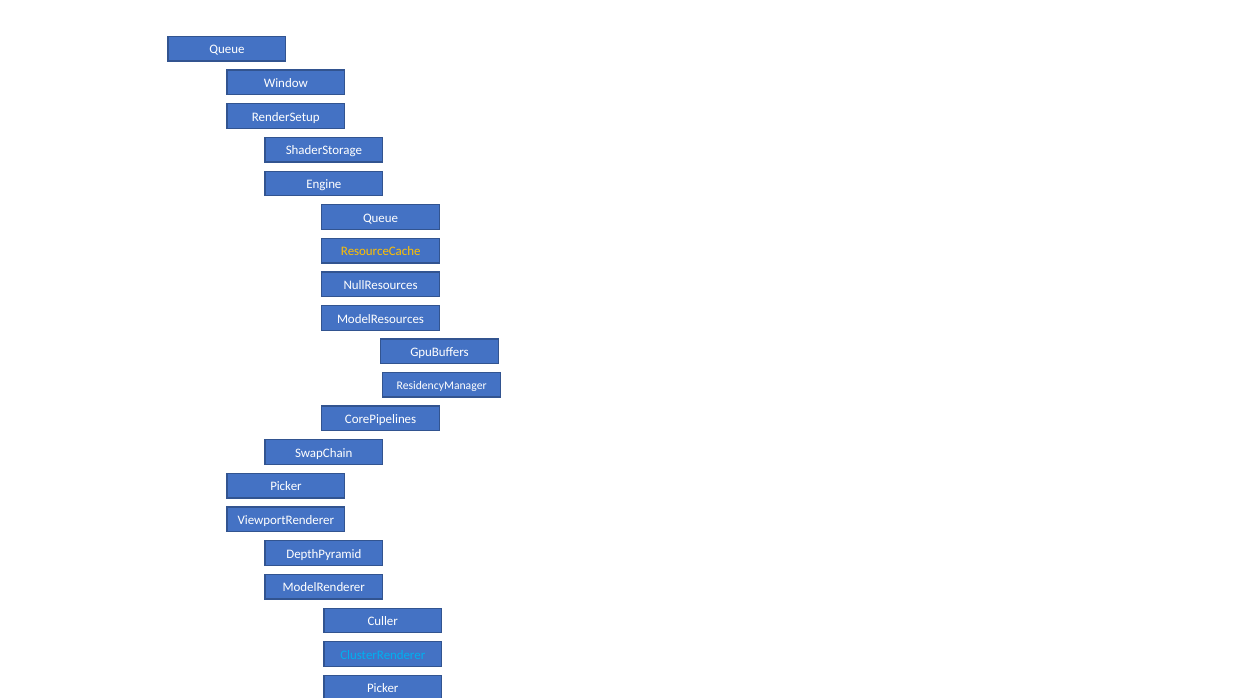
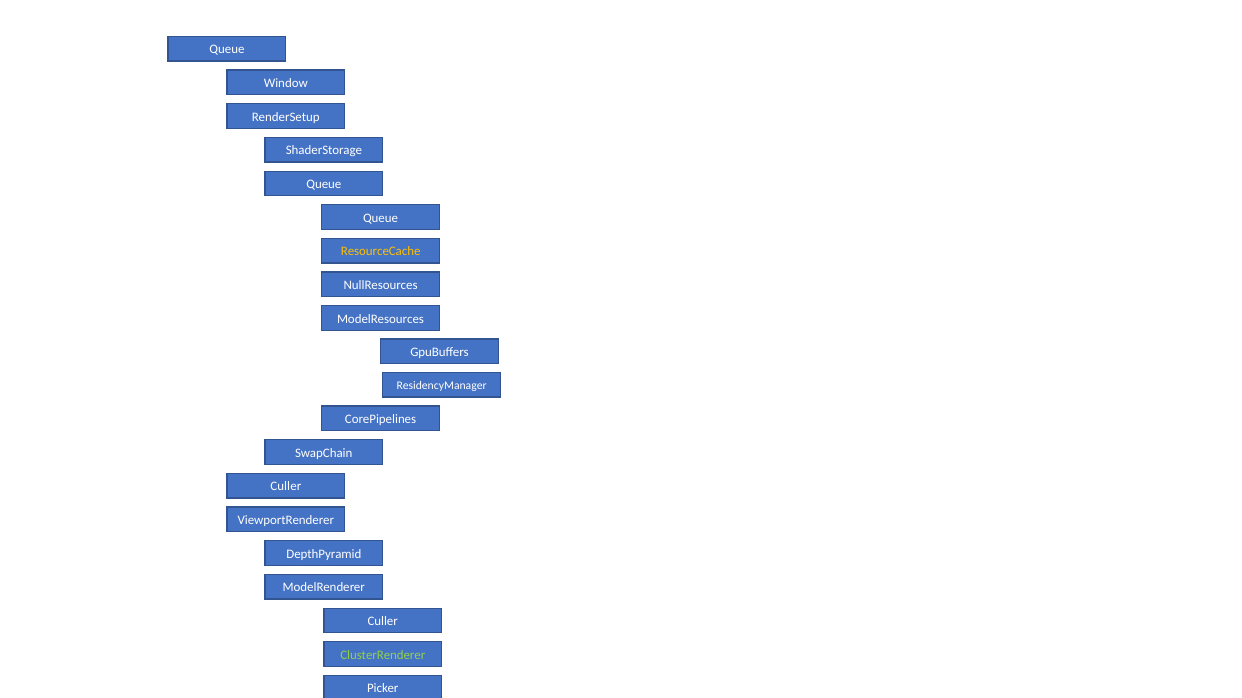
Engine at (324, 184): Engine -> Queue
Picker at (286, 487): Picker -> Culler
ClusterRenderer colour: light blue -> light green
